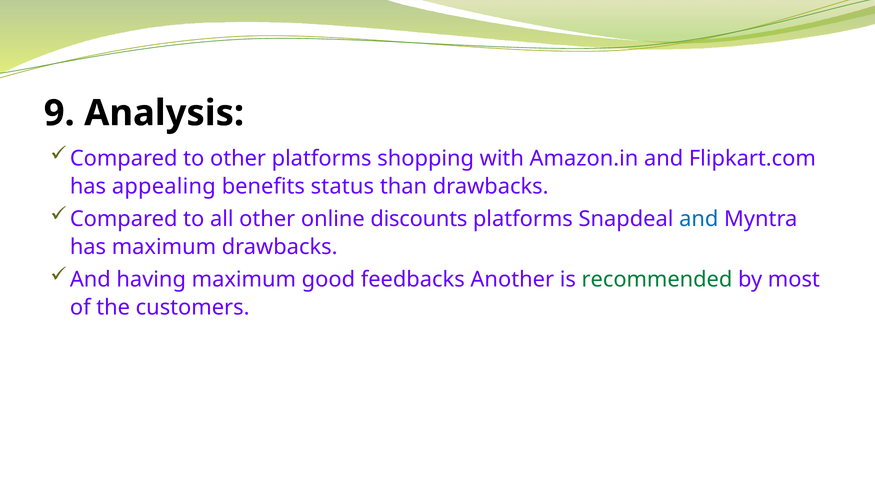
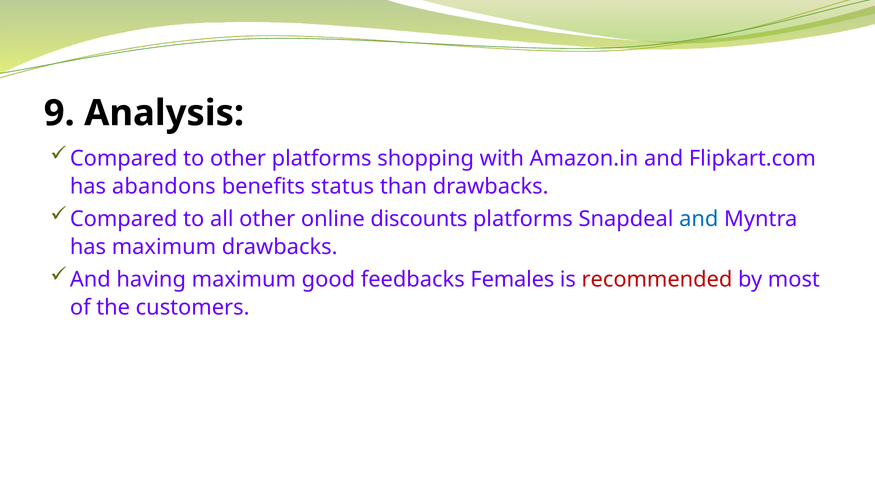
appealing: appealing -> abandons
Another: Another -> Females
recommended colour: green -> red
